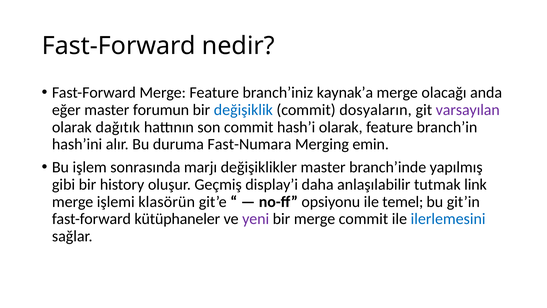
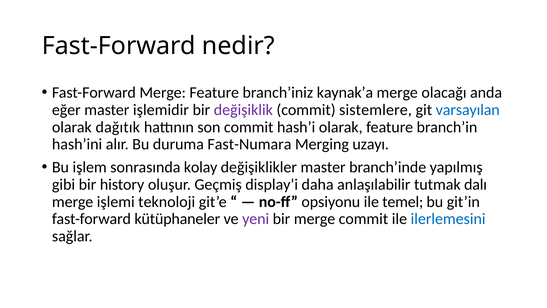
forumun: forumun -> işlemidir
değişiklik colour: blue -> purple
dosyaların: dosyaların -> sistemlere
varsayılan colour: purple -> blue
emin: emin -> uzayı
marjı: marjı -> kolay
link: link -> dalı
klasörün: klasörün -> teknoloji
